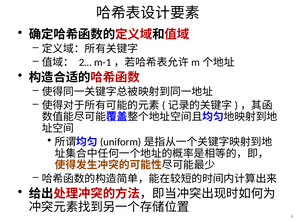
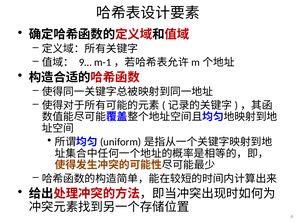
2…: 2… -> 9…
